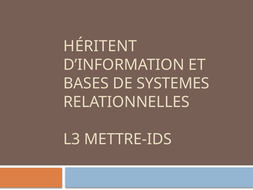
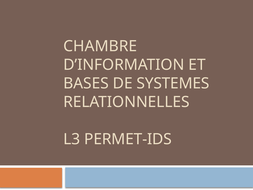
HÉRITENT: HÉRITENT -> CHAMBRE
METTRE-IDS: METTRE-IDS -> PERMET-IDS
